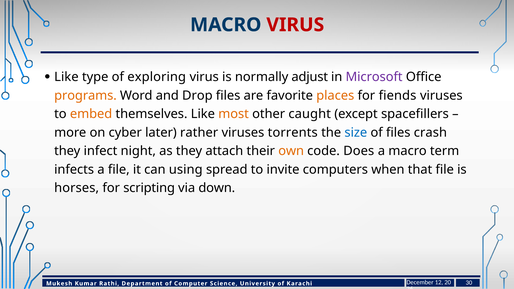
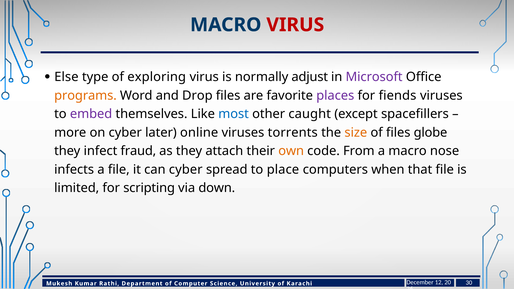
Like at (66, 77): Like -> Else
places colour: orange -> purple
embed colour: orange -> purple
most colour: orange -> blue
rather: rather -> online
size colour: blue -> orange
crash: crash -> globe
night: night -> fraud
Does: Does -> From
term: term -> nose
can using: using -> cyber
invite: invite -> place
horses: horses -> limited
